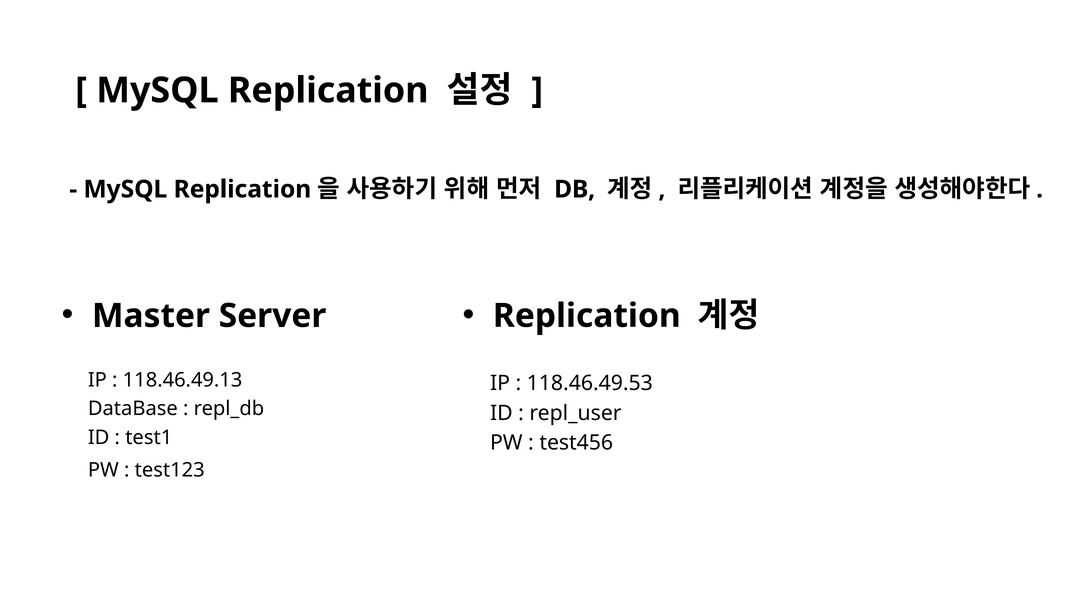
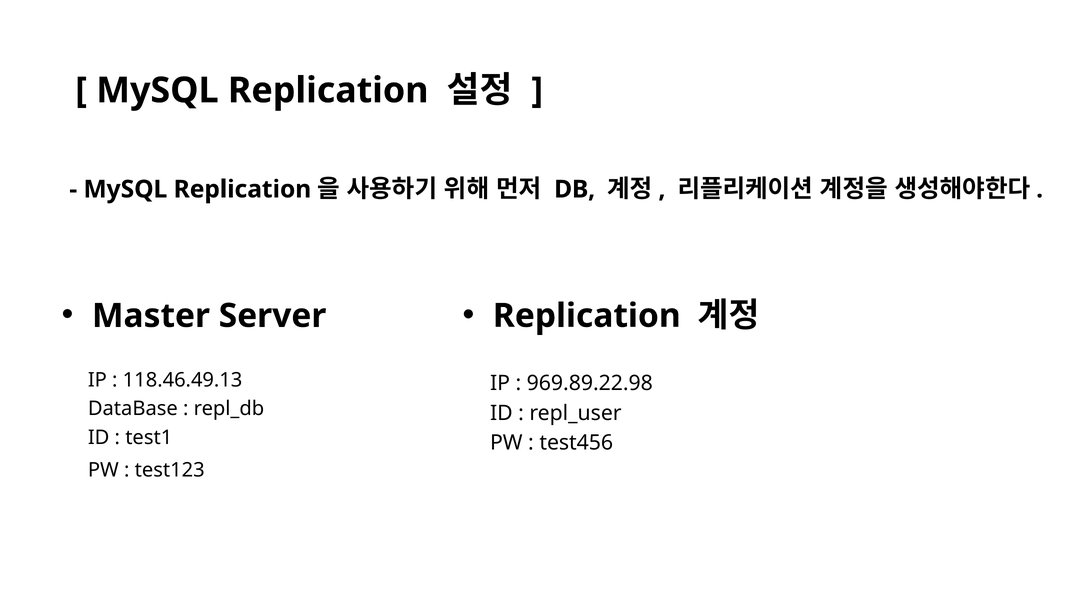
118.46.49.53: 118.46.49.53 -> 969.89.22.98
